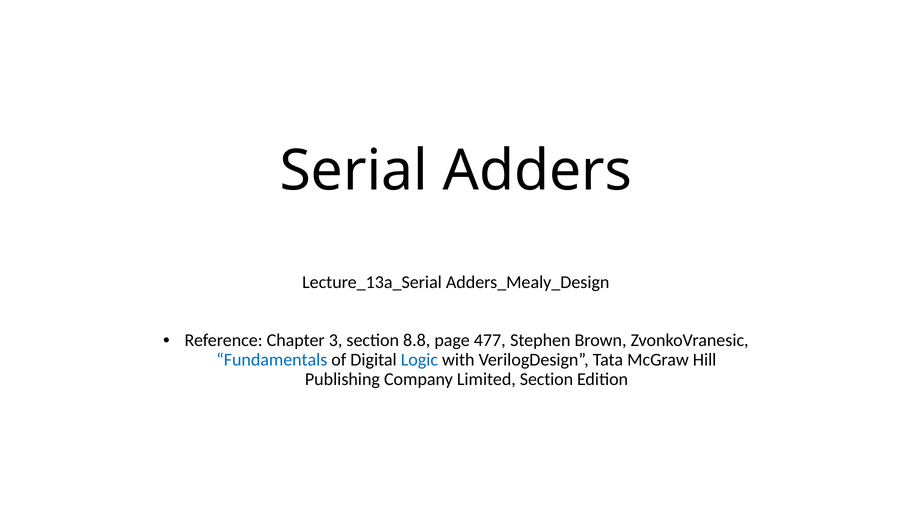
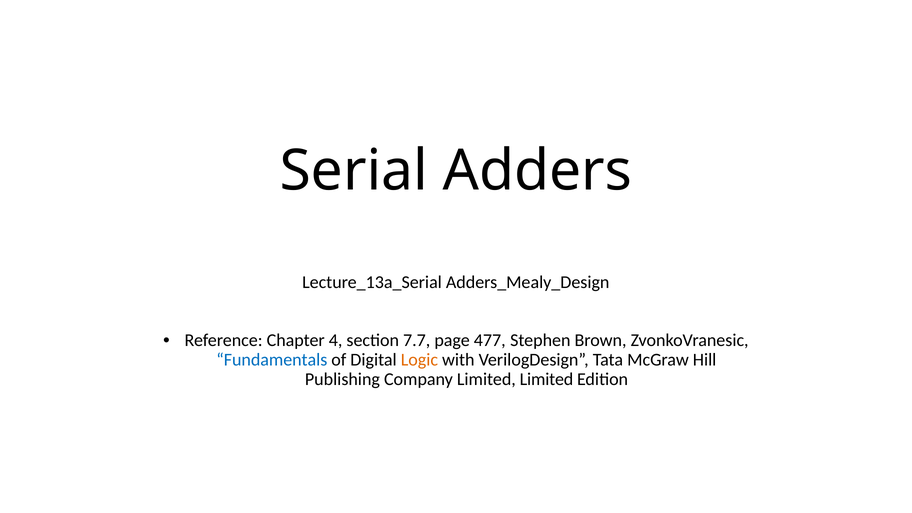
3: 3 -> 4
8.8: 8.8 -> 7.7
Logic colour: blue -> orange
Limited Section: Section -> Limited
